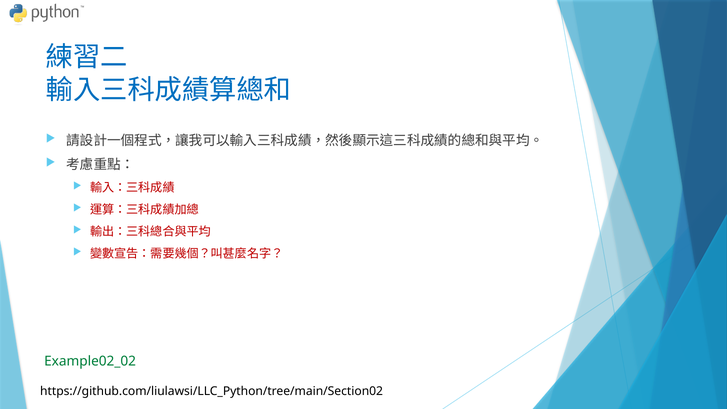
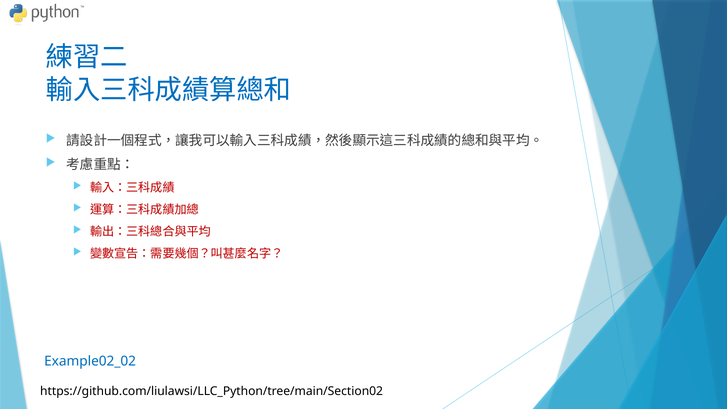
Example02_02 colour: green -> blue
